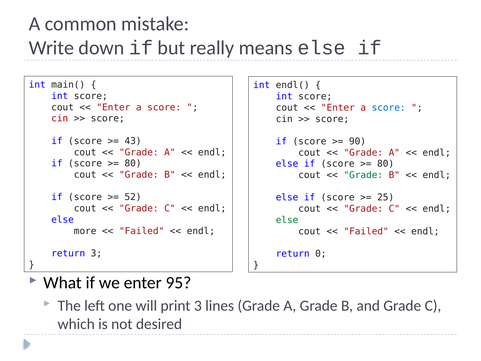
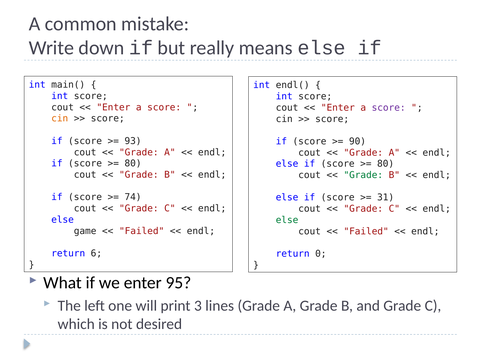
score at (389, 108) colour: blue -> purple
cin at (60, 118) colour: red -> orange
43: 43 -> 93
52: 52 -> 74
25: 25 -> 31
more: more -> game
return 3: 3 -> 6
